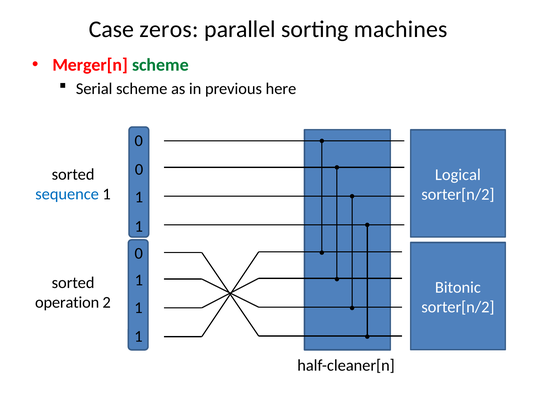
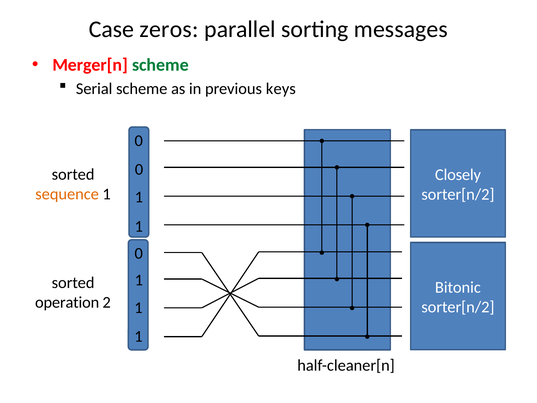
machines: machines -> messages
here: here -> keys
Logical: Logical -> Closely
sequence colour: blue -> orange
